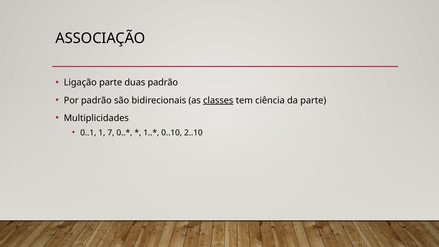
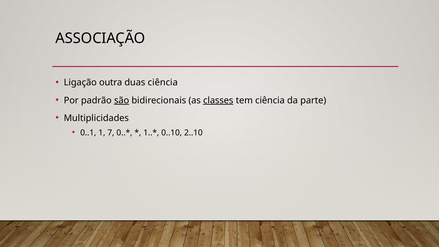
Ligação parte: parte -> outra
duas padrão: padrão -> ciência
são underline: none -> present
